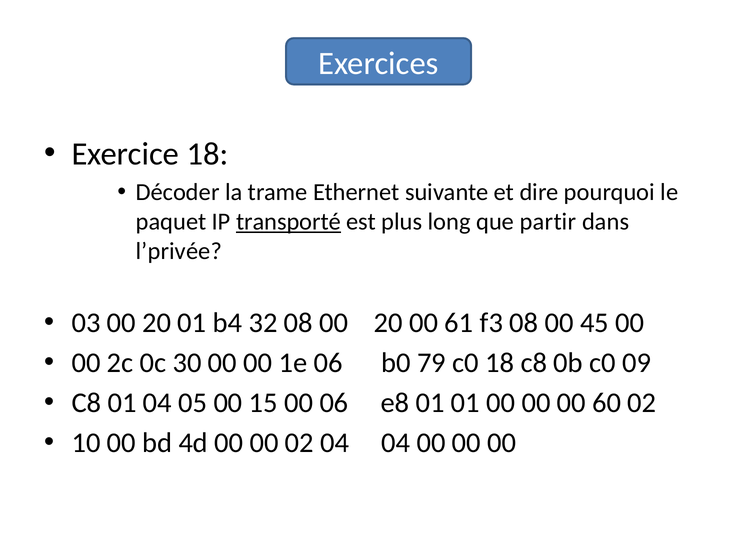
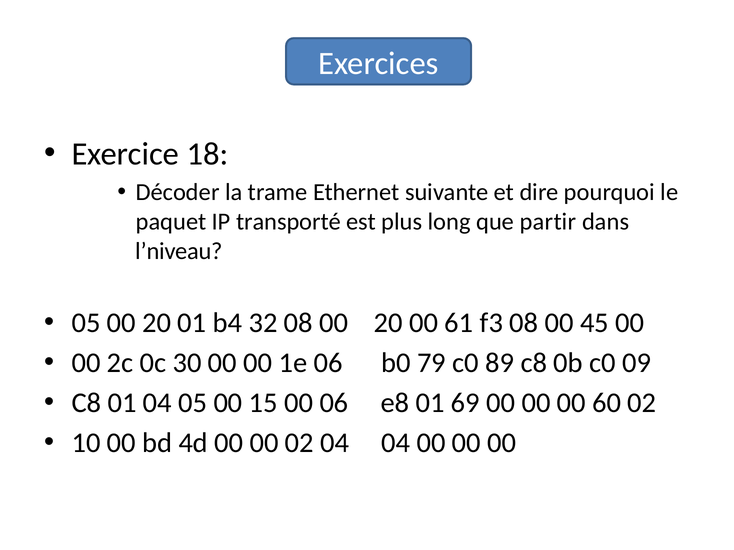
transporté underline: present -> none
l’privée: l’privée -> l’niveau
03 at (86, 323): 03 -> 05
c0 18: 18 -> 89
01 01: 01 -> 69
